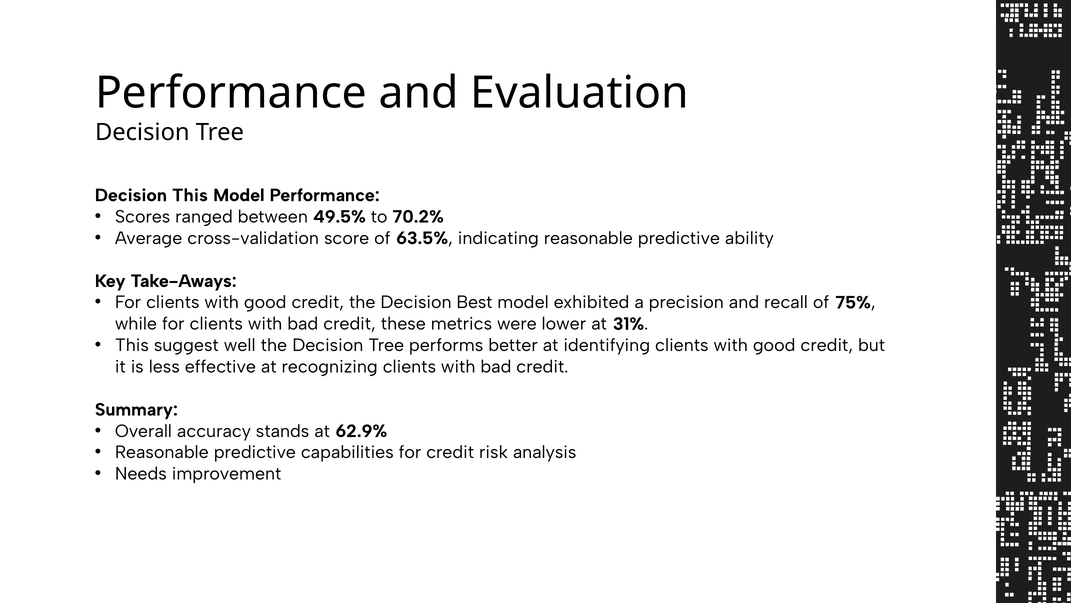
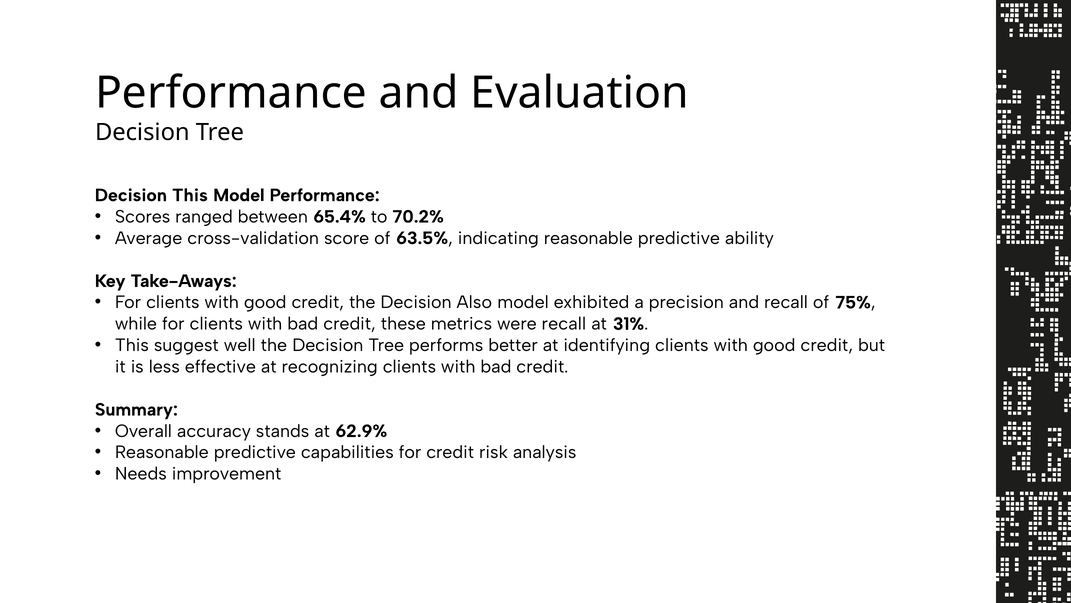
49.5%: 49.5% -> 65.4%
Best: Best -> Also
were lower: lower -> recall
